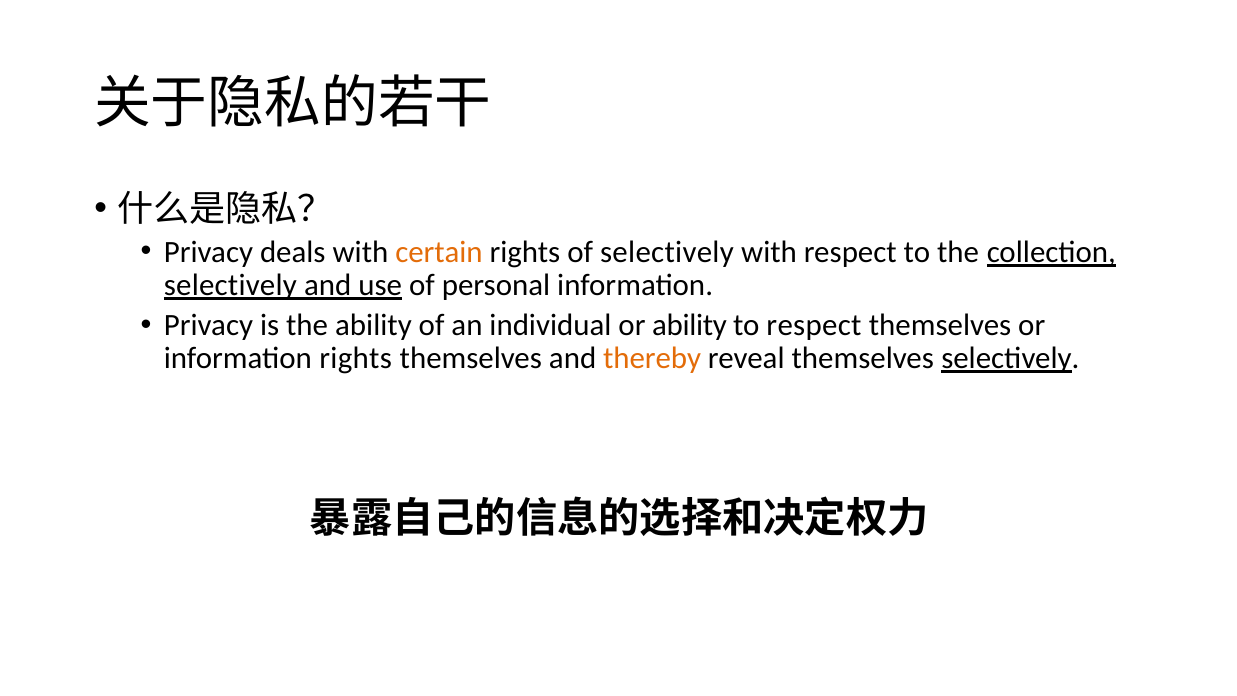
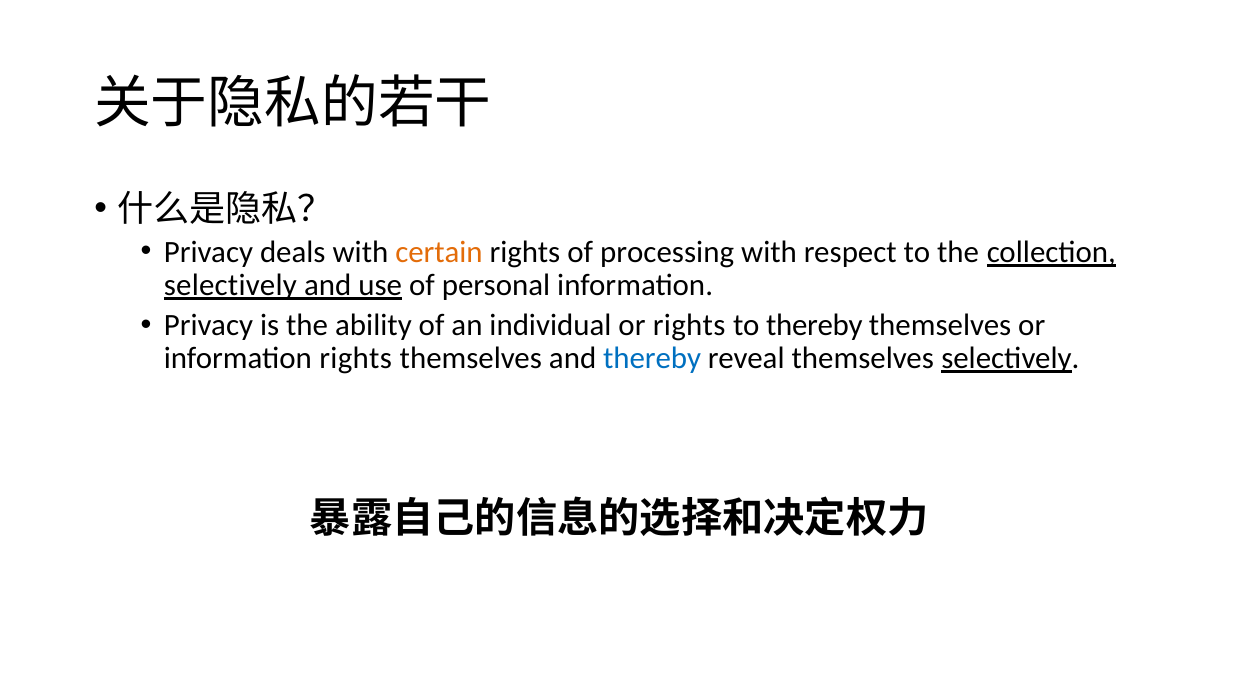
of selectively: selectively -> processing
or ability: ability -> rights
to respect: respect -> thereby
thereby at (652, 358) colour: orange -> blue
